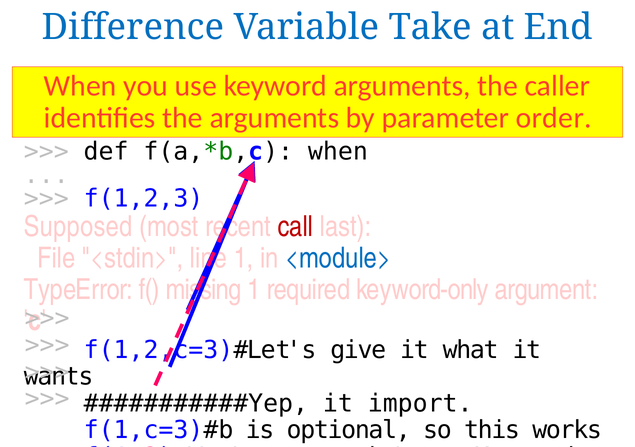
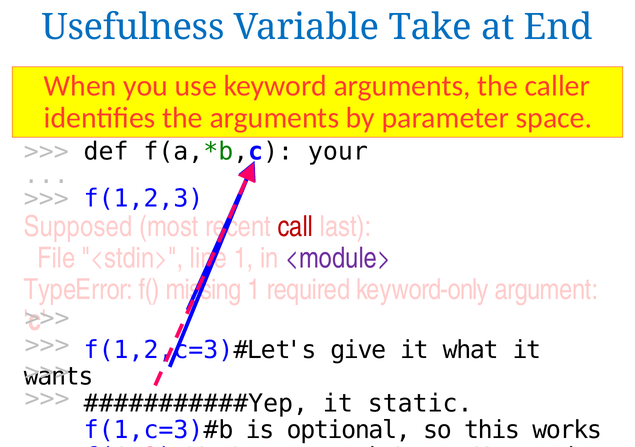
Difference: Difference -> Usefulness
order: order -> space
when at (338, 152): when -> your
<module> colour: blue -> purple
import: import -> static
